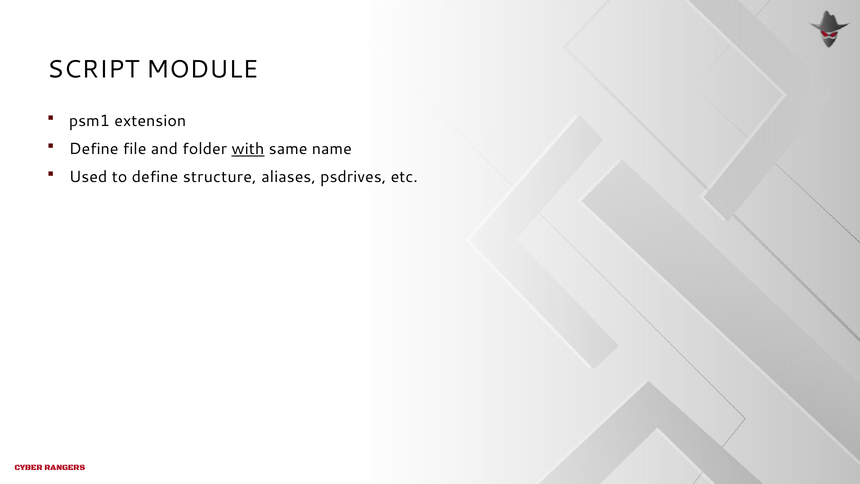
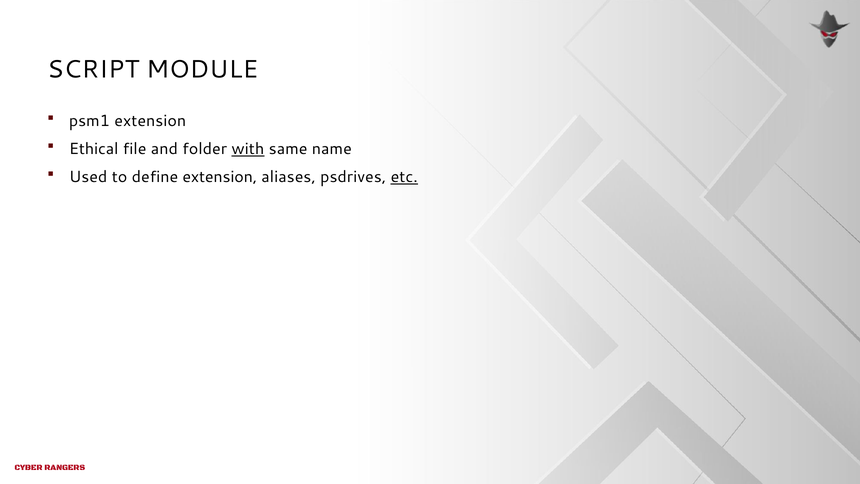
Define at (94, 149): Define -> Ethical
define structure: structure -> extension
etc underline: none -> present
